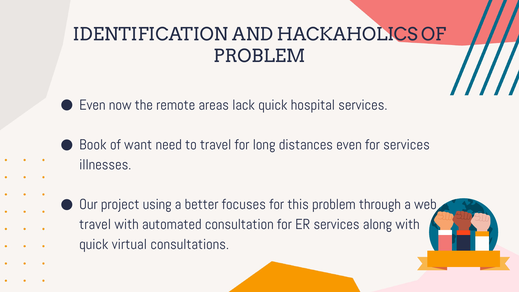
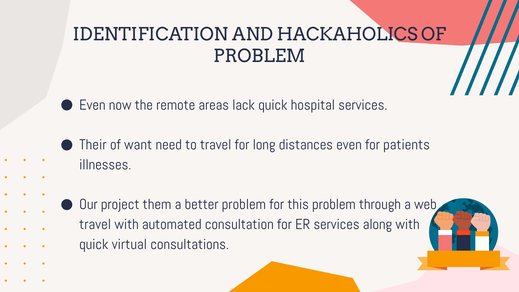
Book: Book -> Their
for services: services -> patients
using: using -> them
better focuses: focuses -> problem
